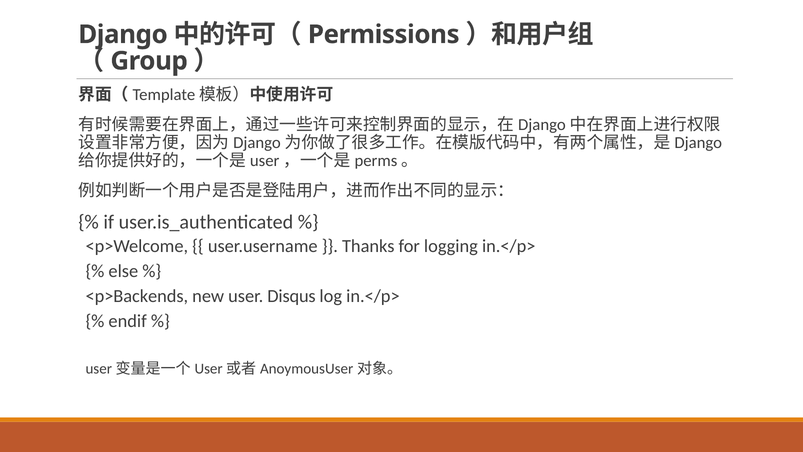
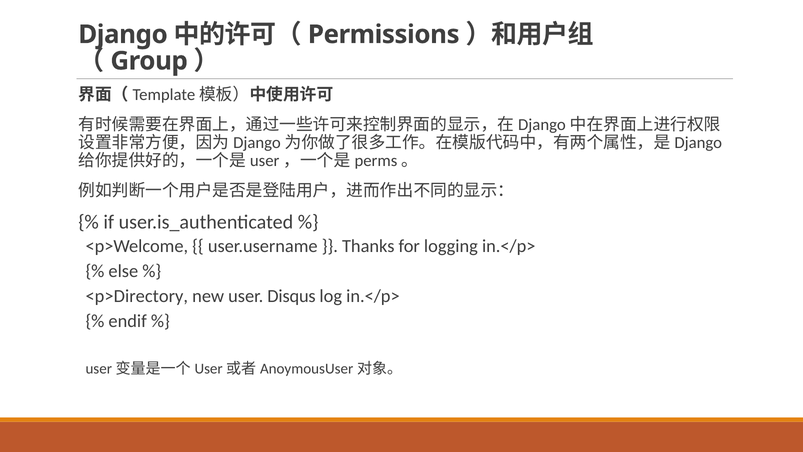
<p>Backends: <p>Backends -> <p>Directory
